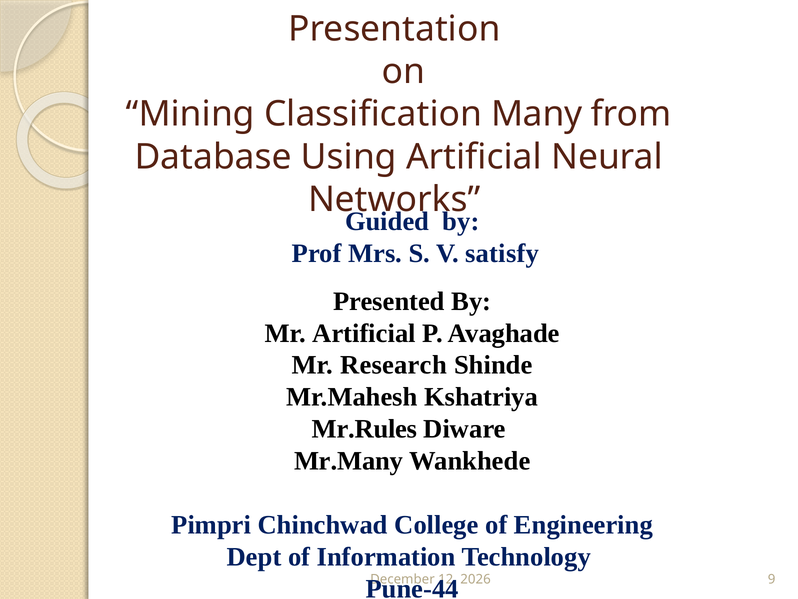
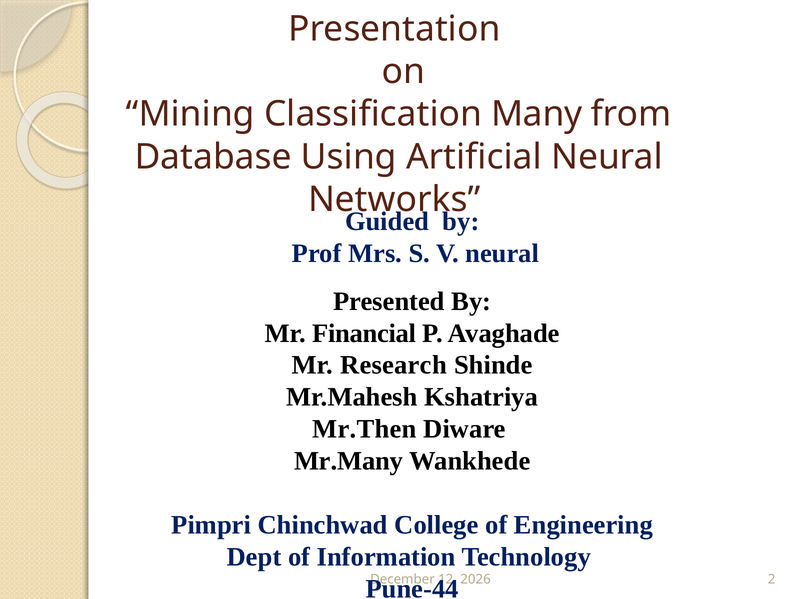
V satisfy: satisfy -> neural
Mr Artificial: Artificial -> Financial
Mr.Rules: Mr.Rules -> Mr.Then
9: 9 -> 2
